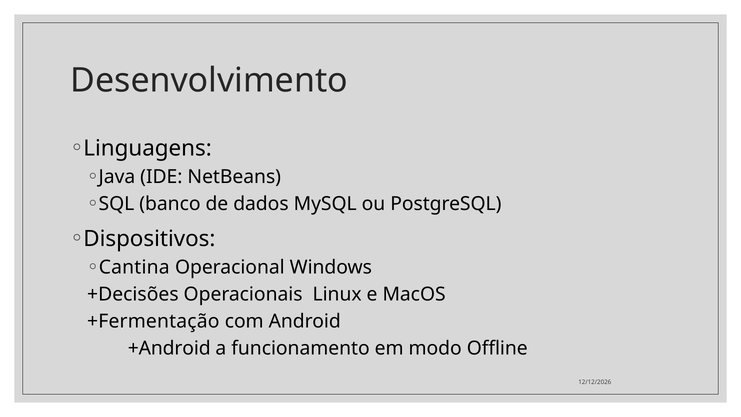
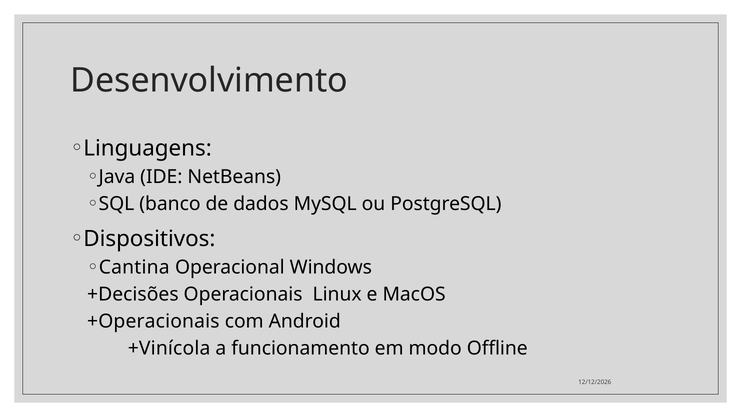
+Fermentação: +Fermentação -> +Operacionais
+Android: +Android -> +Vinícola
